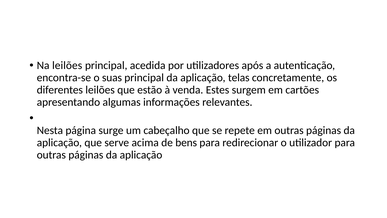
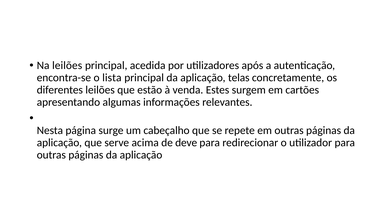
suas: suas -> lista
bens: bens -> deve
